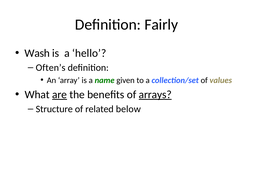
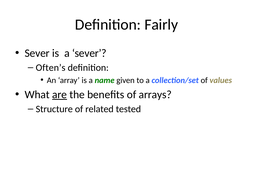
Wash at (37, 53): Wash -> Sever
a hello: hello -> sever
arrays underline: present -> none
below: below -> tested
